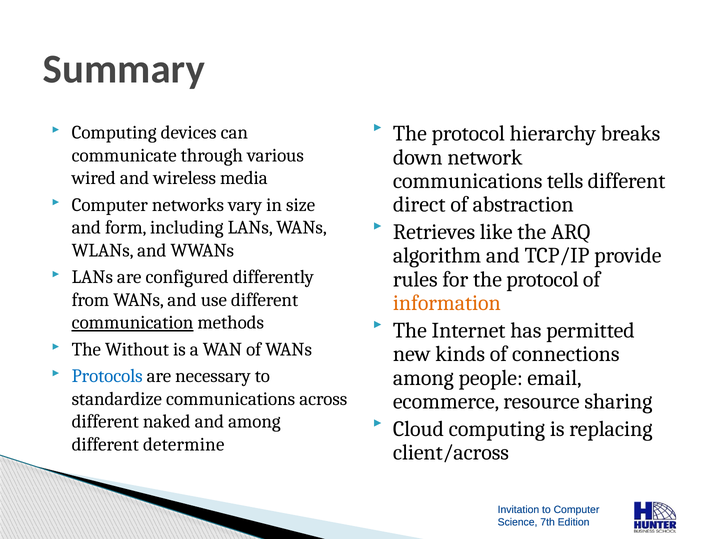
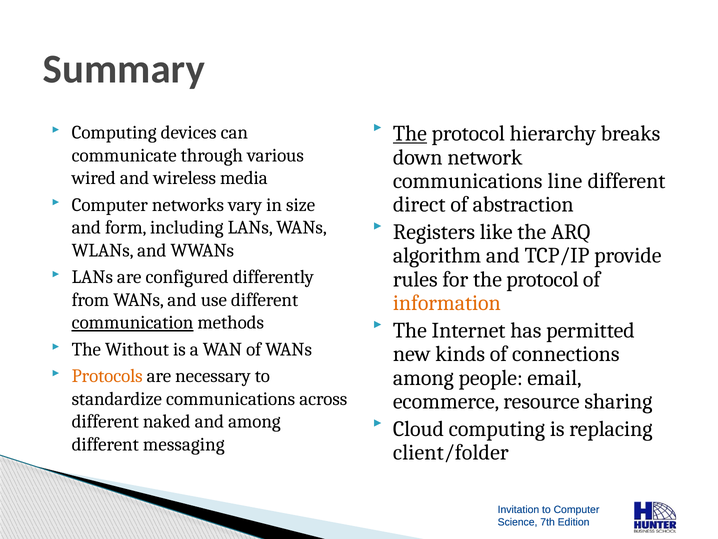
The at (410, 133) underline: none -> present
tells: tells -> line
Retrieves: Retrieves -> Registers
Protocols colour: blue -> orange
determine: determine -> messaging
client/across: client/across -> client/folder
